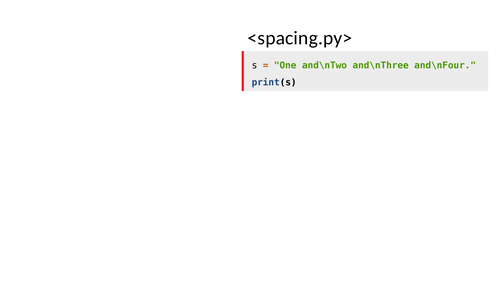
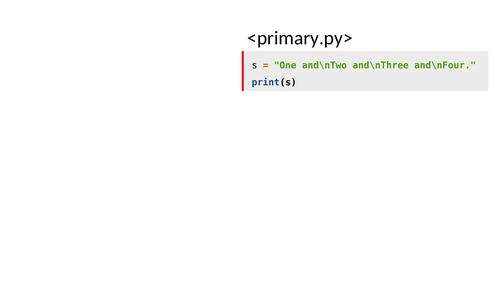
<spacing.py>: <spacing.py> -> <primary.py>
